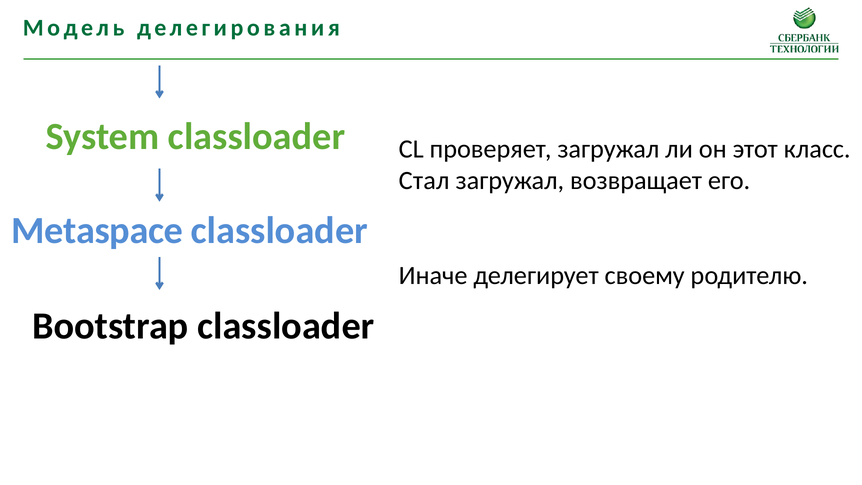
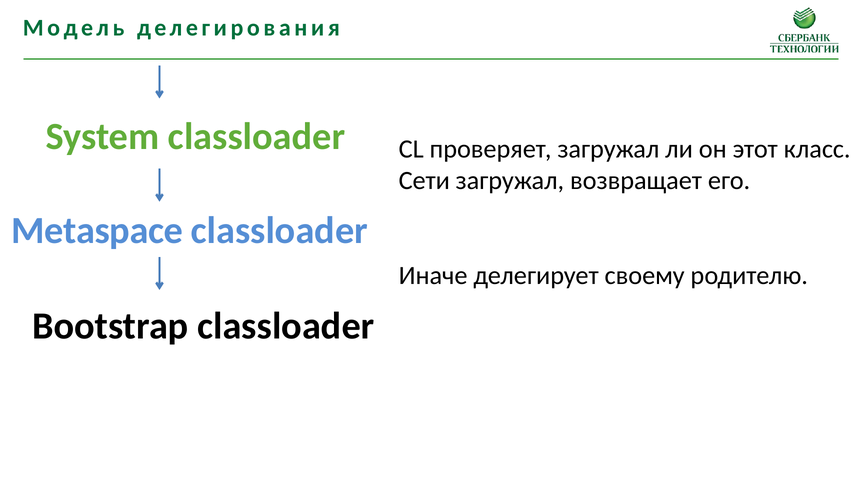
Стал: Стал -> Сети
